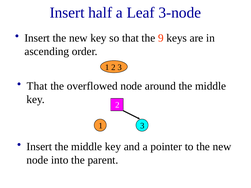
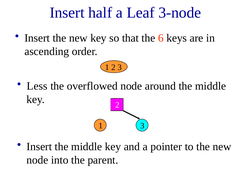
9: 9 -> 6
That at (37, 86): That -> Less
